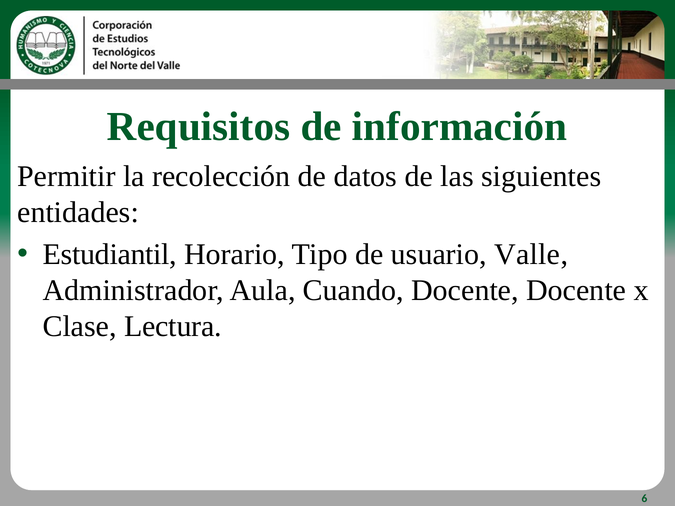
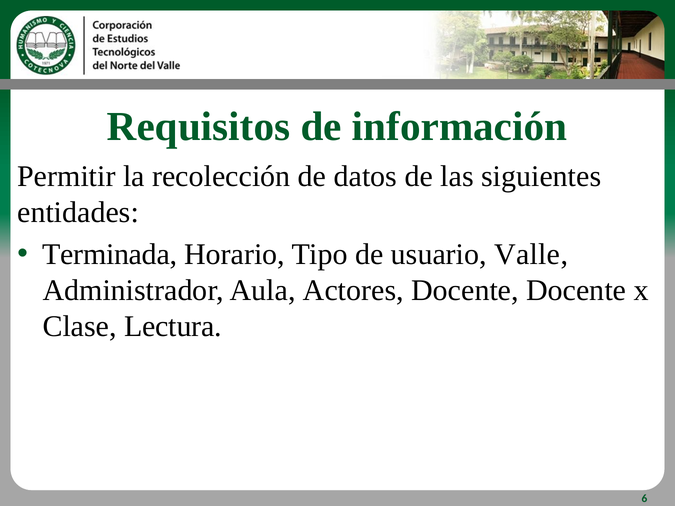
Estudiantil: Estudiantil -> Terminada
Cuando: Cuando -> Actores
